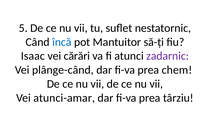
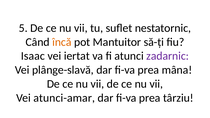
încă colour: blue -> orange
cărări: cărări -> iertat
plânge-când: plânge-când -> plânge-slavă
chem: chem -> mâna
